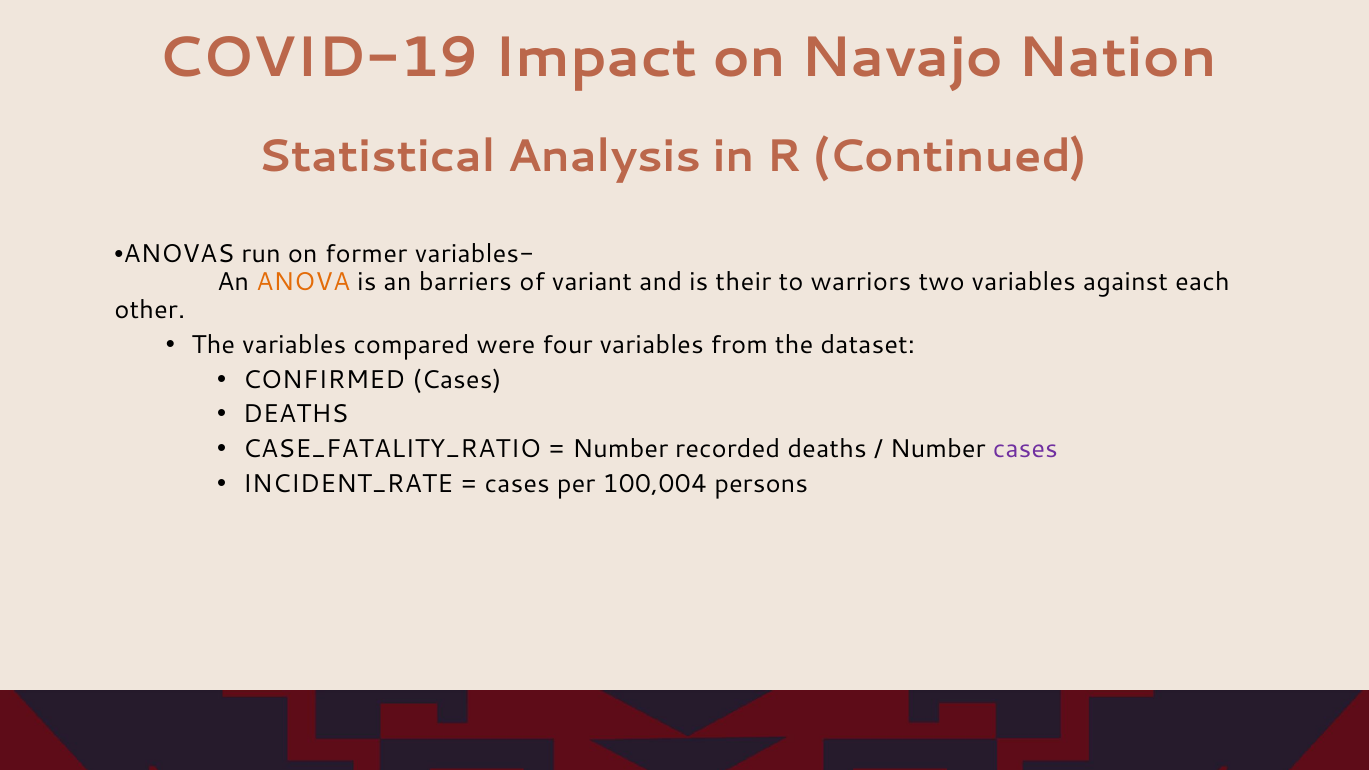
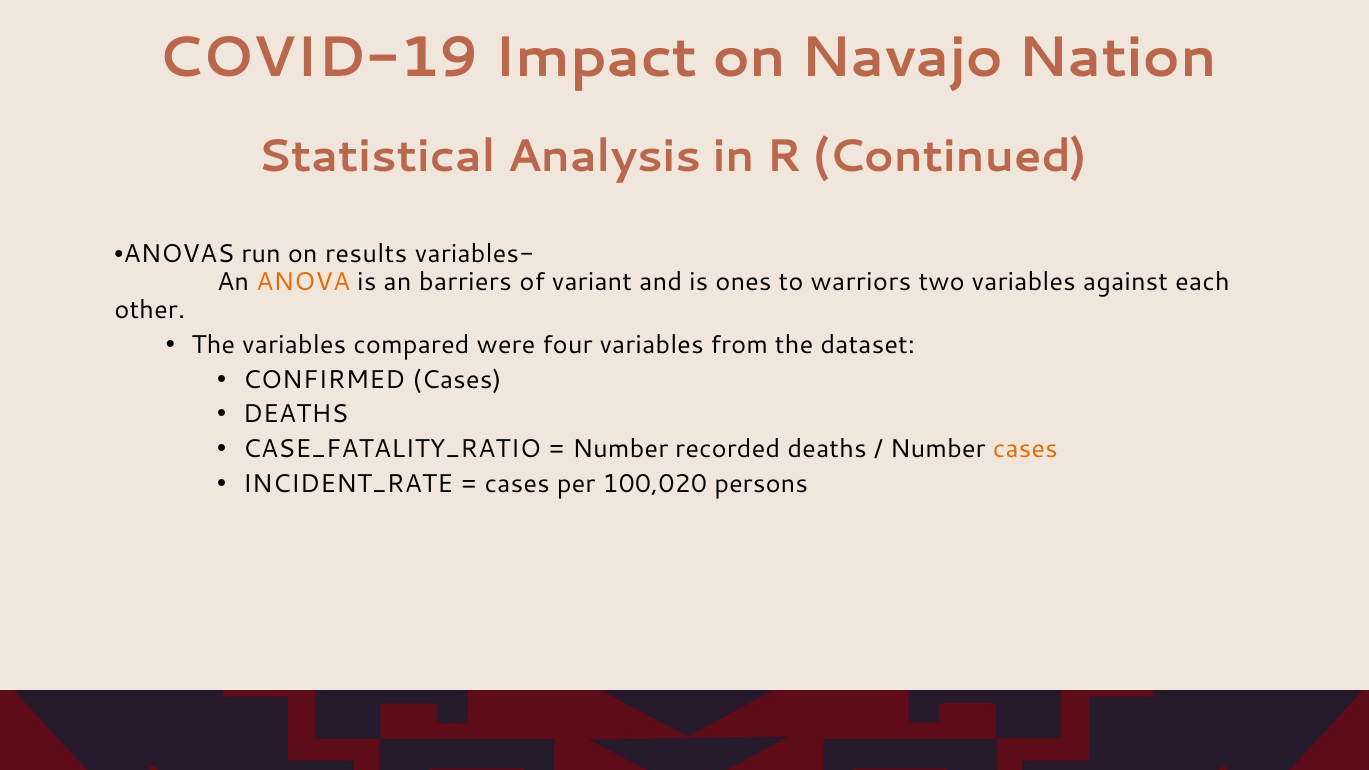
former: former -> results
their: their -> ones
cases at (1025, 449) colour: purple -> orange
100,004: 100,004 -> 100,020
